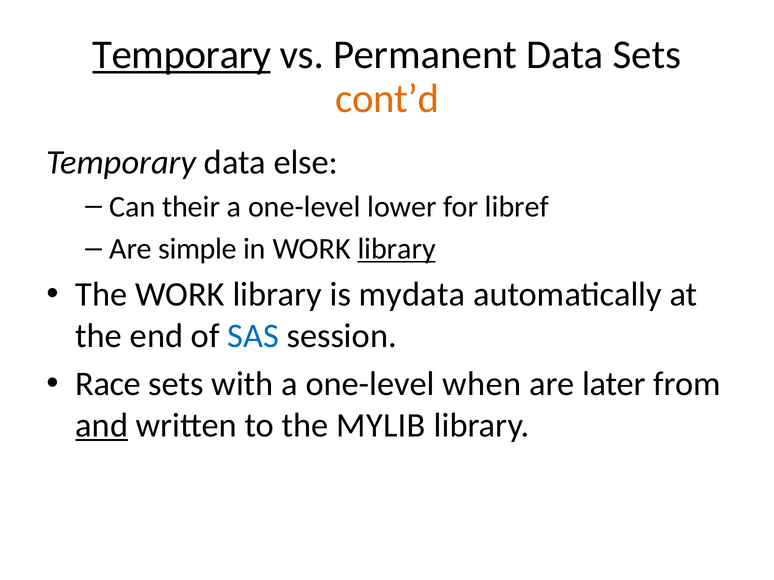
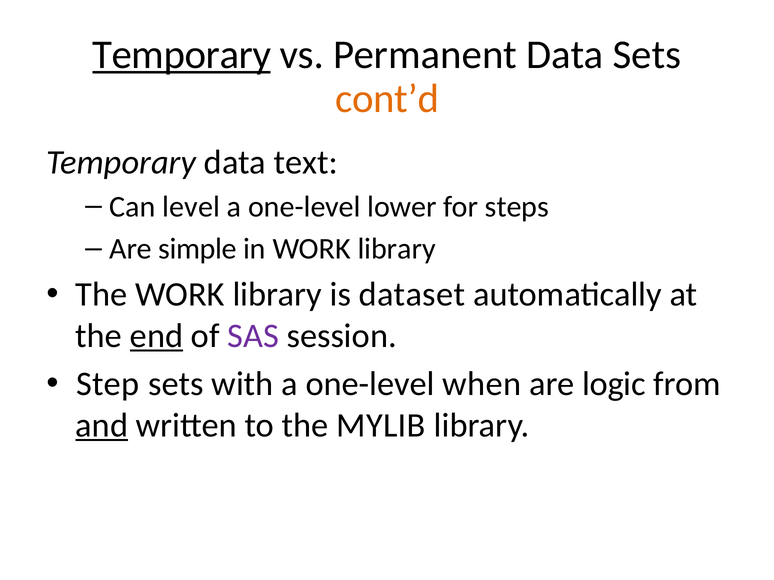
else: else -> text
their: their -> level
libref: libref -> steps
library at (397, 249) underline: present -> none
mydata: mydata -> dataset
end underline: none -> present
SAS colour: blue -> purple
Race: Race -> Step
later: later -> logic
